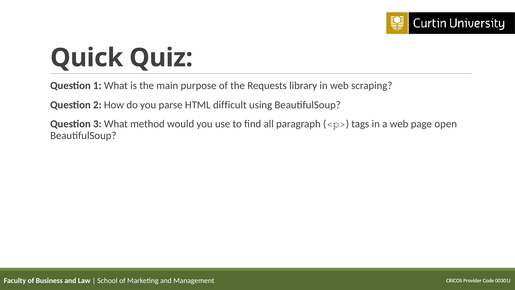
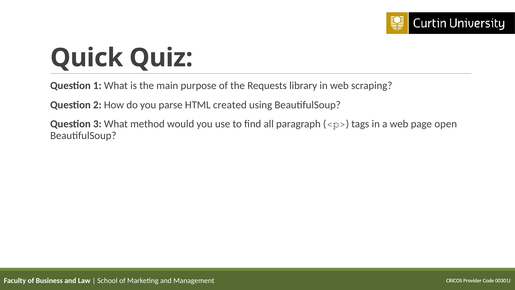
difficult: difficult -> created
